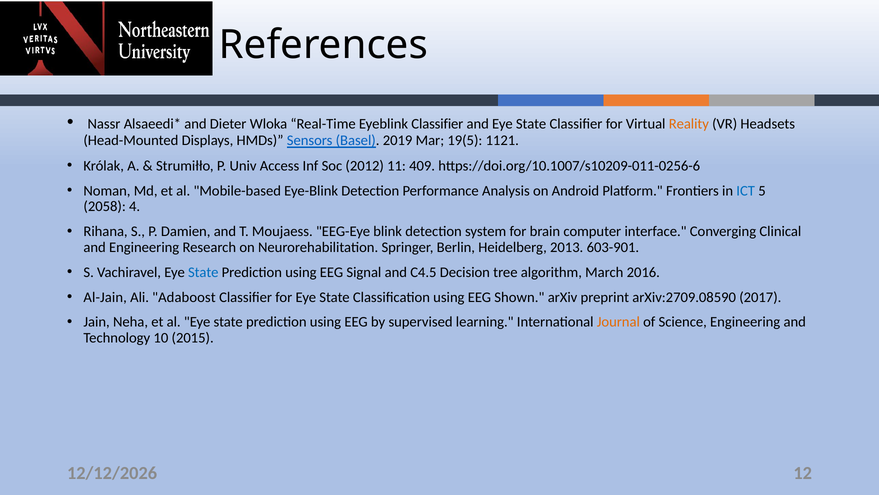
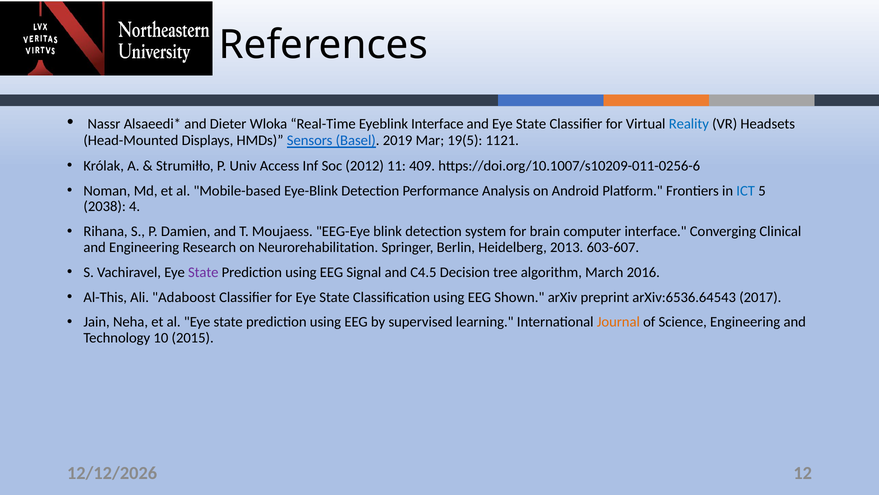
Eyeblink Classifier: Classifier -> Interface
Reality colour: orange -> blue
2058: 2058 -> 2038
603-901: 603-901 -> 603-607
State at (203, 272) colour: blue -> purple
Al-Jain: Al-Jain -> Al-This
arXiv:2709.08590: arXiv:2709.08590 -> arXiv:6536.64543
